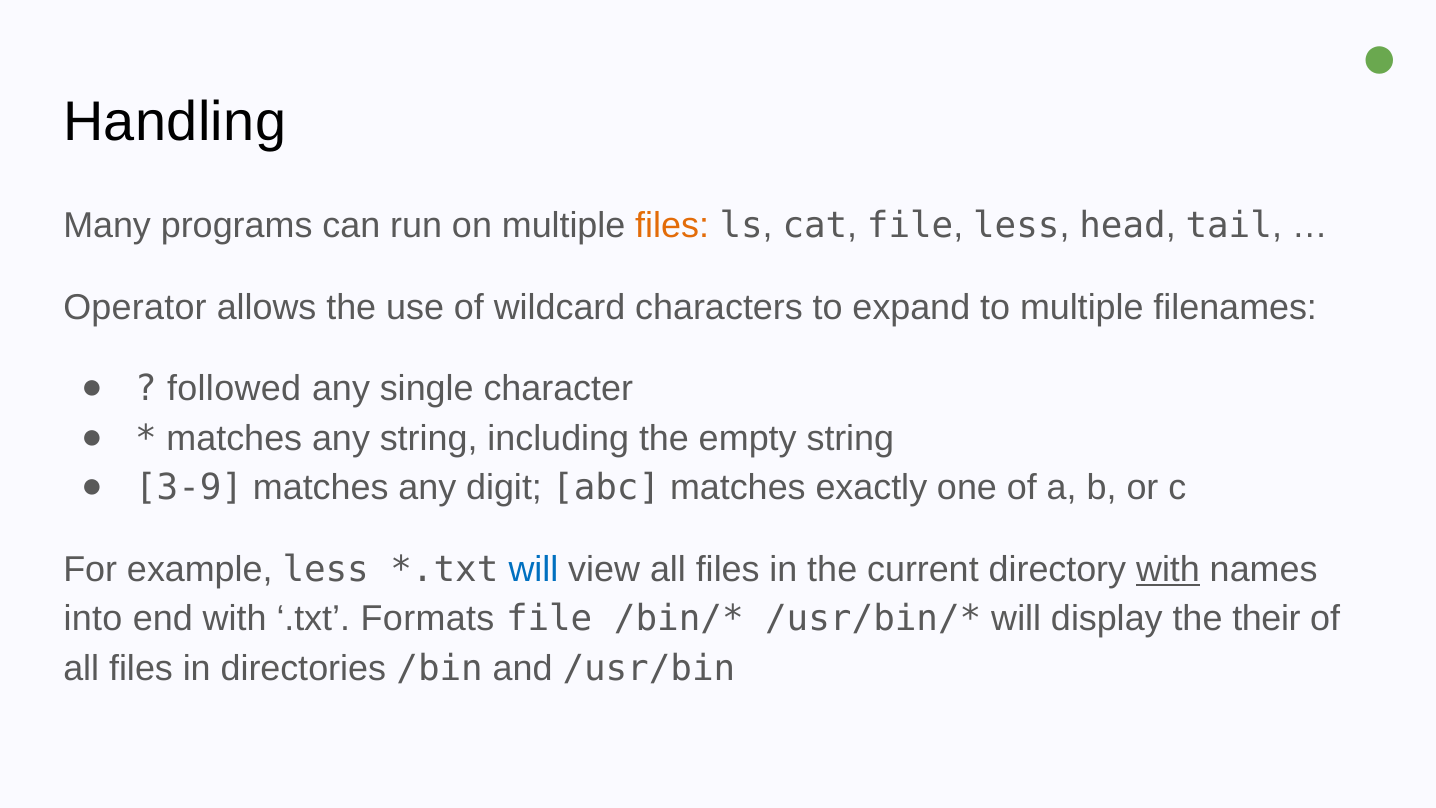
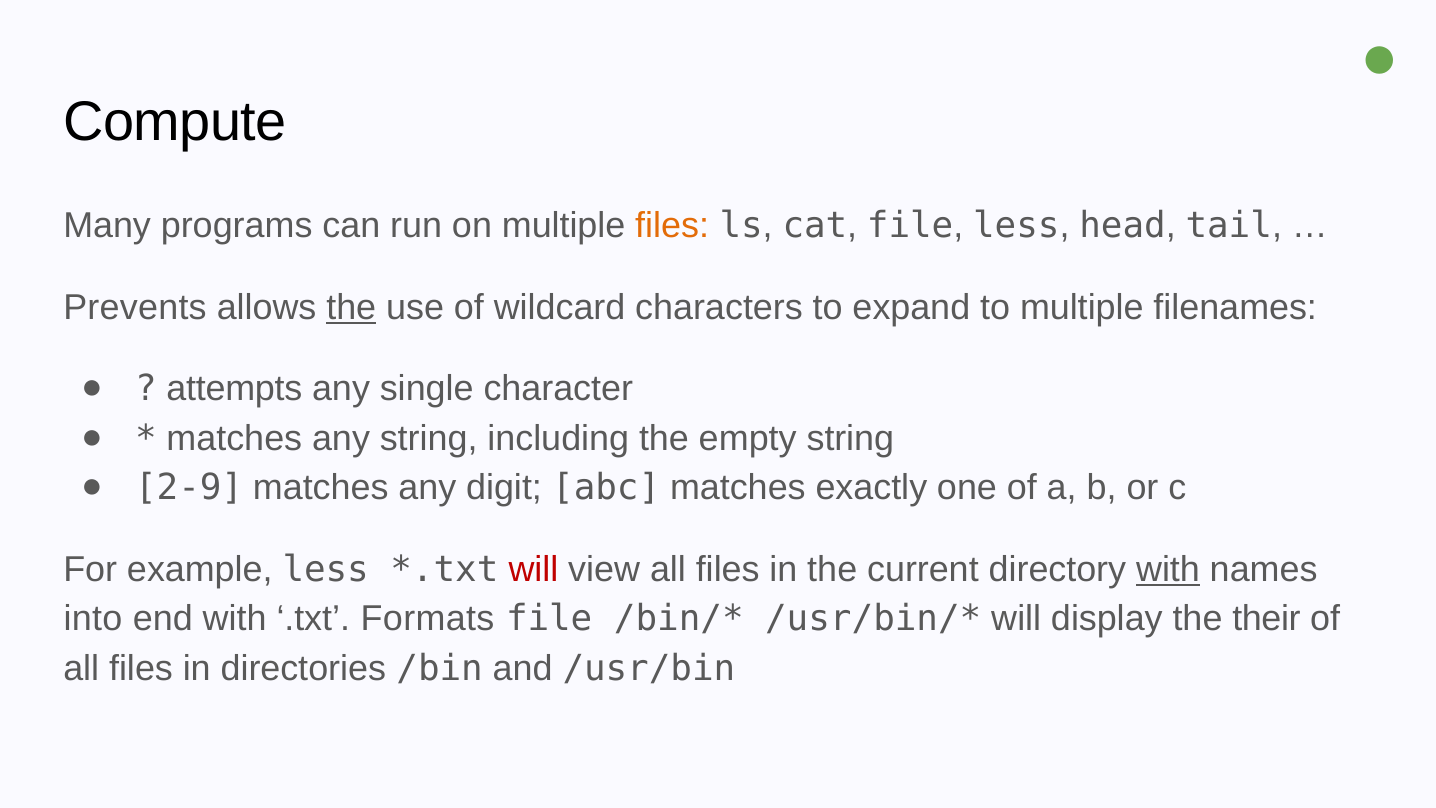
Handling: Handling -> Compute
Operator: Operator -> Prevents
the at (351, 307) underline: none -> present
followed: followed -> attempts
3-9: 3-9 -> 2-9
will at (533, 569) colour: blue -> red
